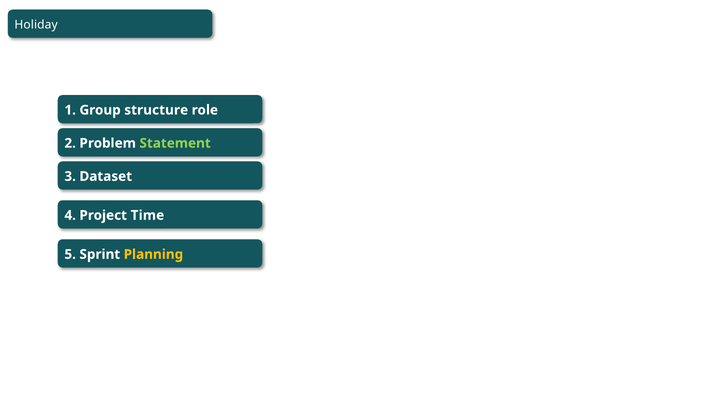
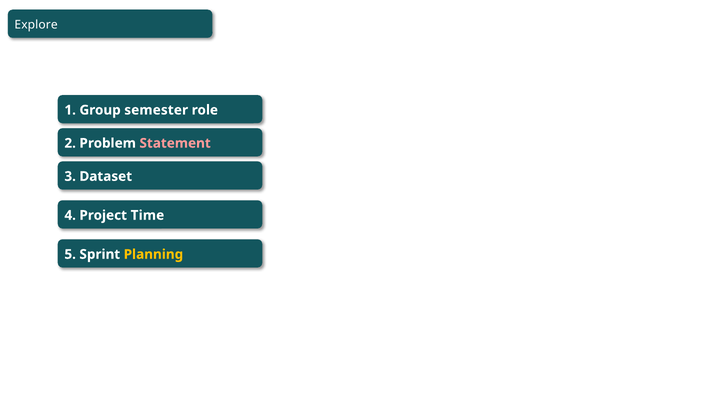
Holiday: Holiday -> Explore
structure: structure -> semester
Statement colour: light green -> pink
